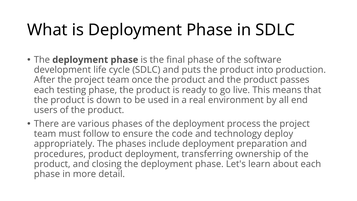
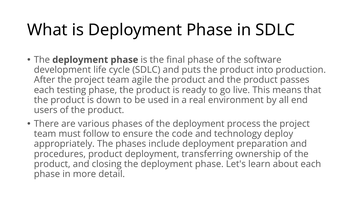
once: once -> agile
